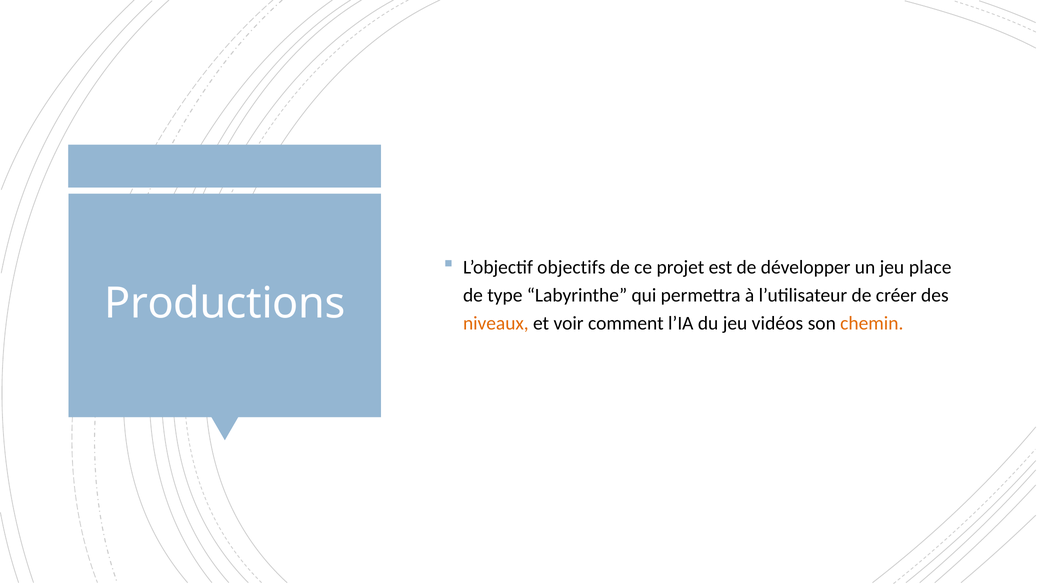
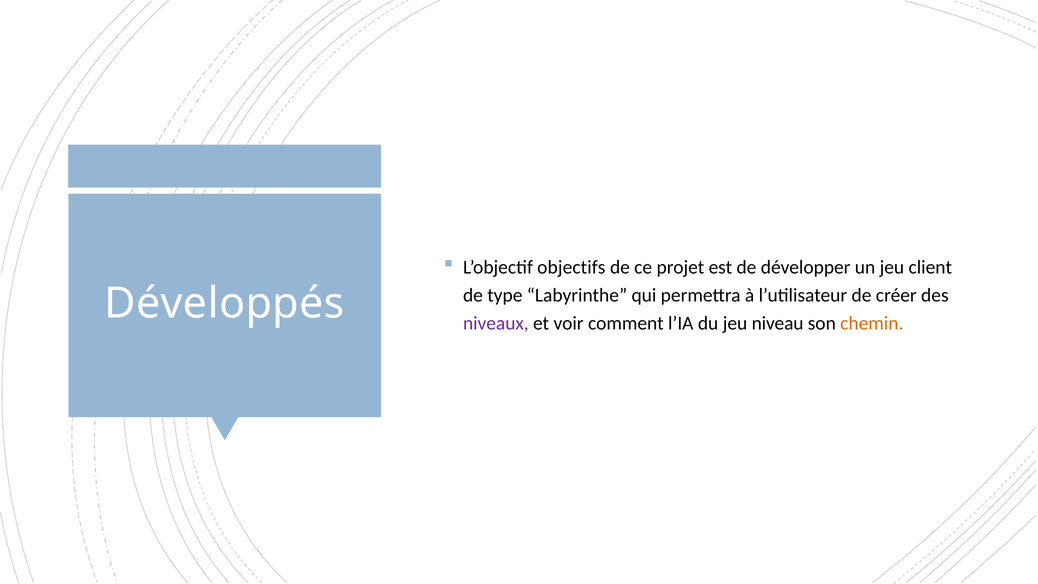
place: place -> client
Productions: Productions -> Développés
niveaux colour: orange -> purple
vidéos: vidéos -> niveau
